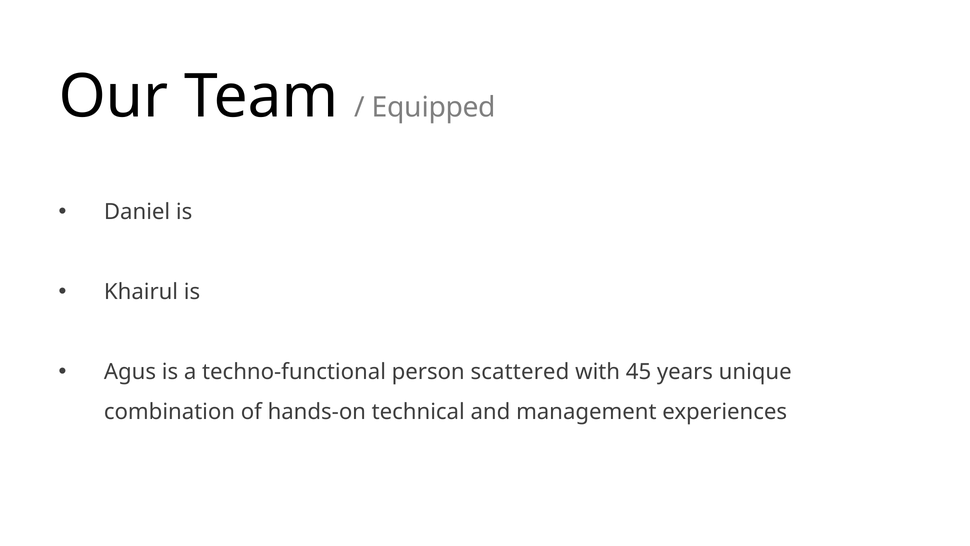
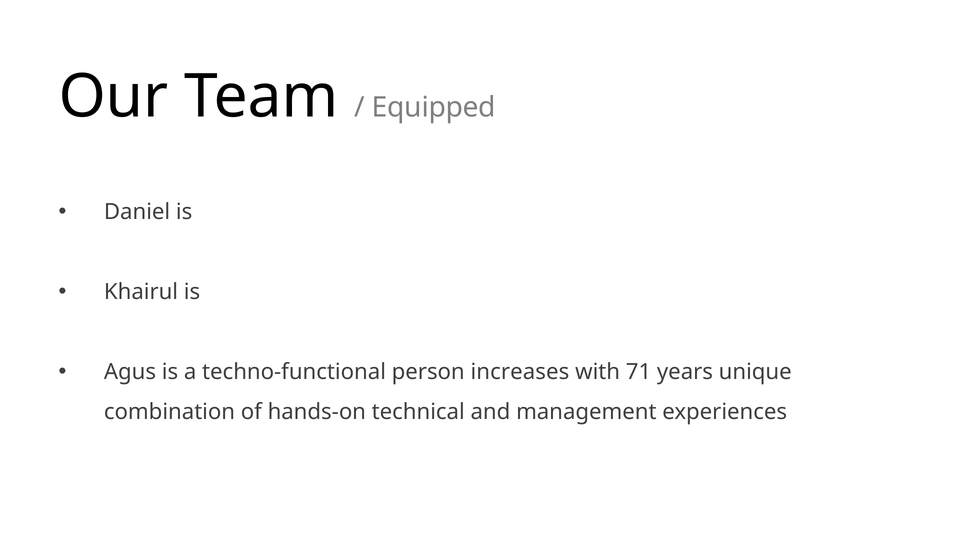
scattered: scattered -> increases
45: 45 -> 71
